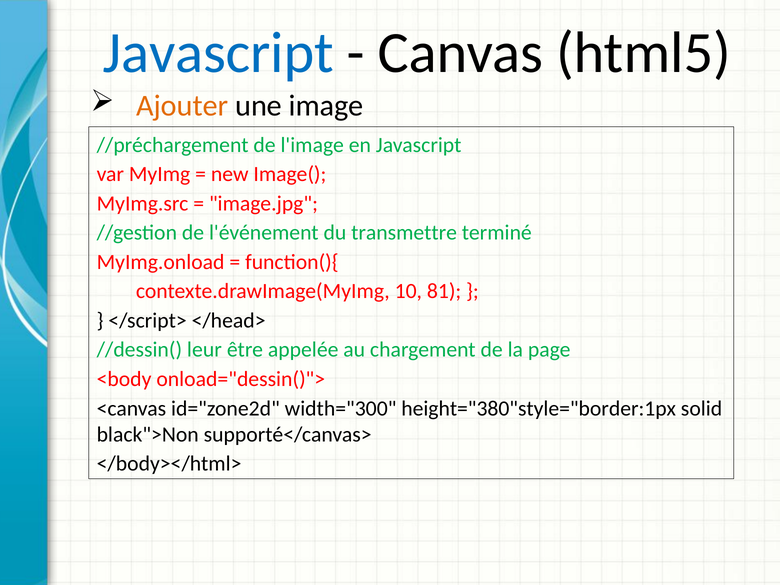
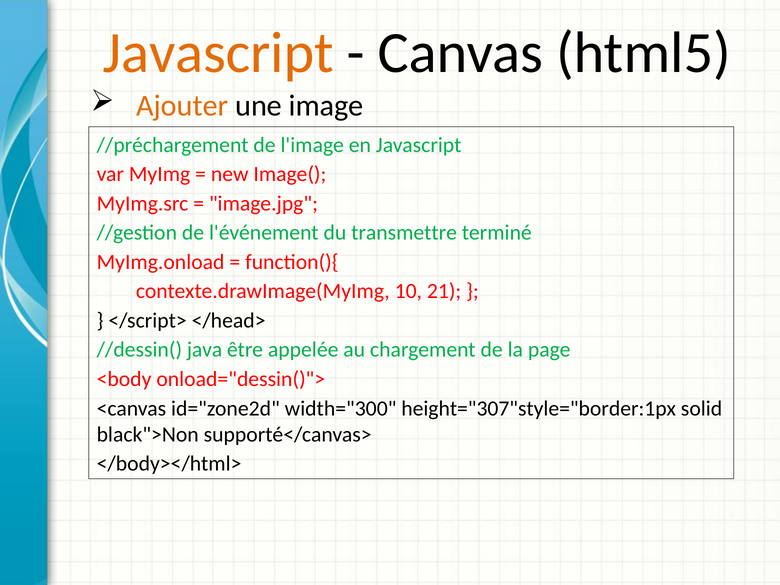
Javascript at (218, 53) colour: blue -> orange
81: 81 -> 21
leur: leur -> java
height="380"style="border:1px: height="380"style="border:1px -> height="307"style="border:1px
